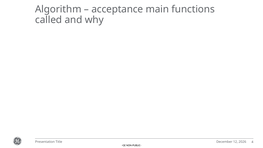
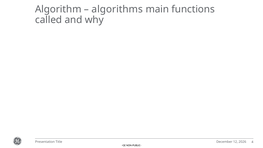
acceptance: acceptance -> algorithms
